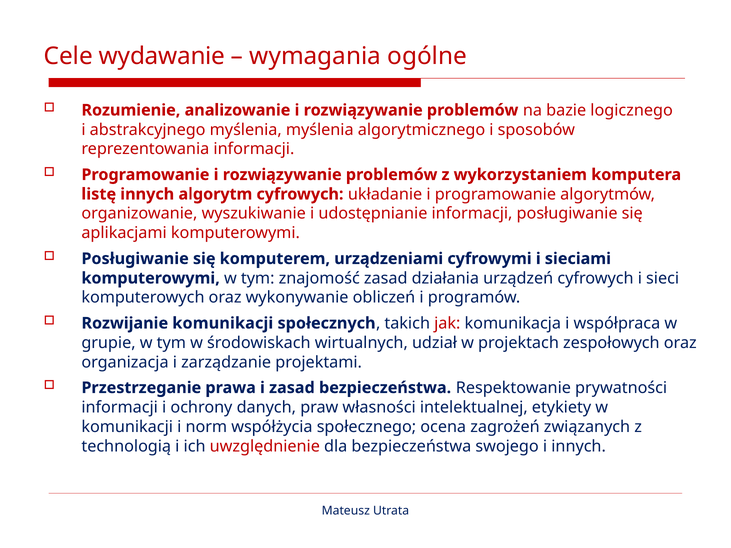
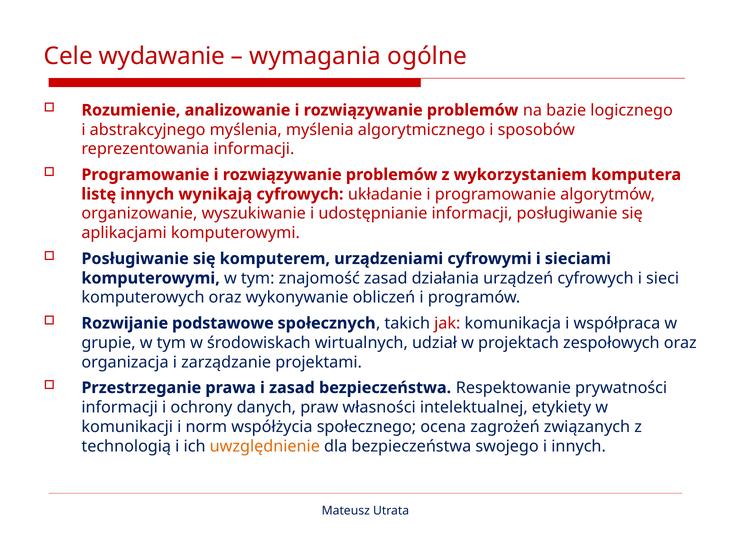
algorytm: algorytm -> wynikają
Rozwijanie komunikacji: komunikacji -> podstawowe
uwzględnienie colour: red -> orange
